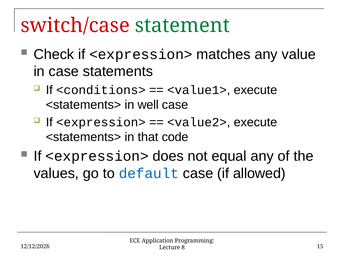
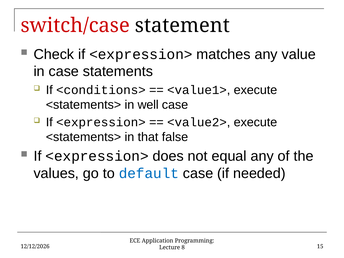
statement colour: green -> black
code: code -> false
allowed: allowed -> needed
